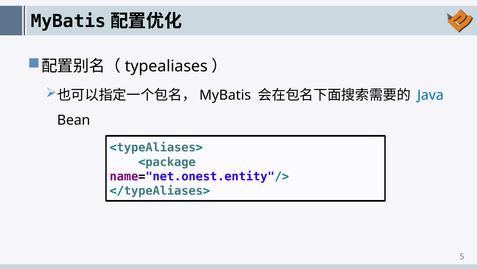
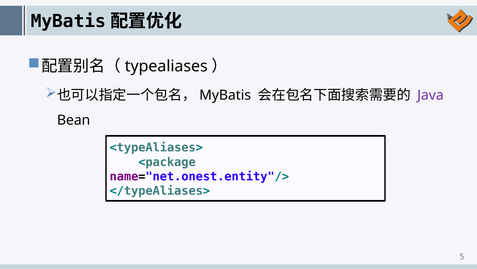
Java colour: blue -> purple
